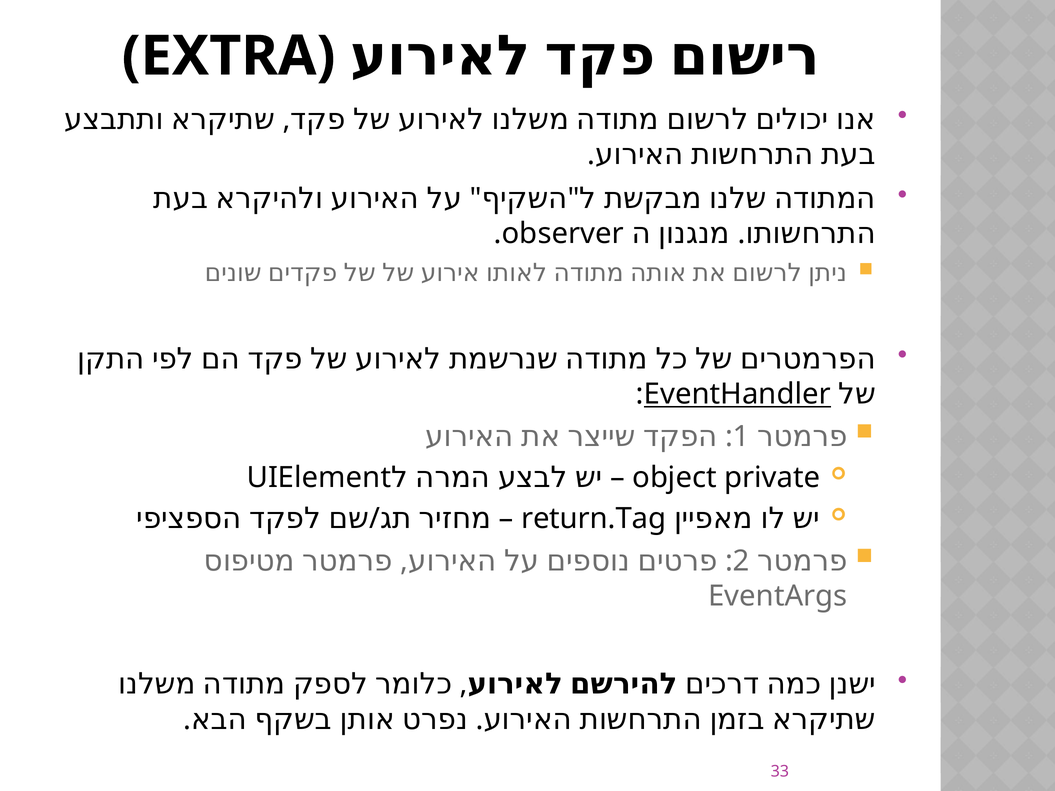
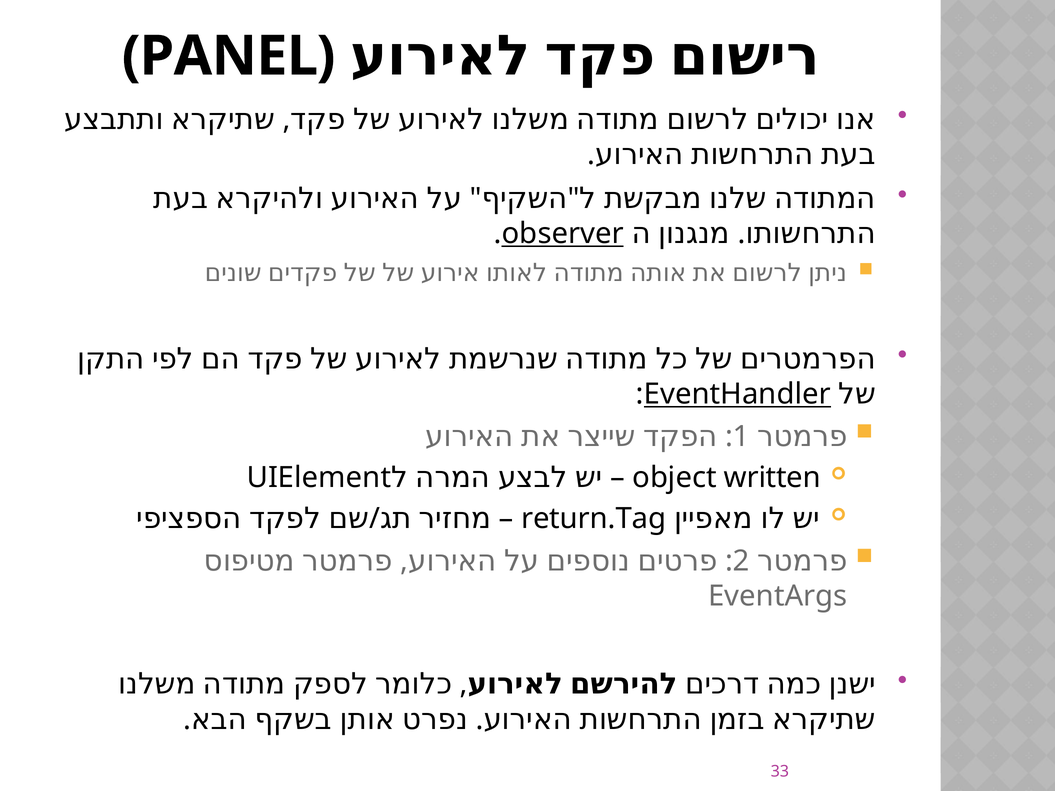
EXTRA: EXTRA -> PANEL
observer underline: none -> present
private: private -> written
